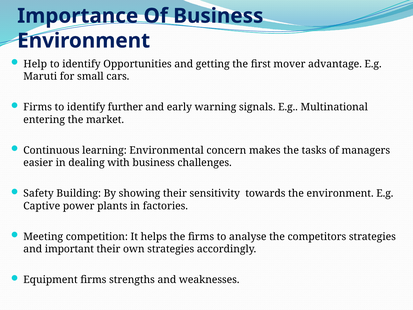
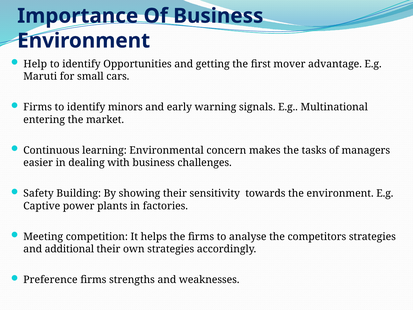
further: further -> minors
important: important -> additional
Equipment: Equipment -> Preference
